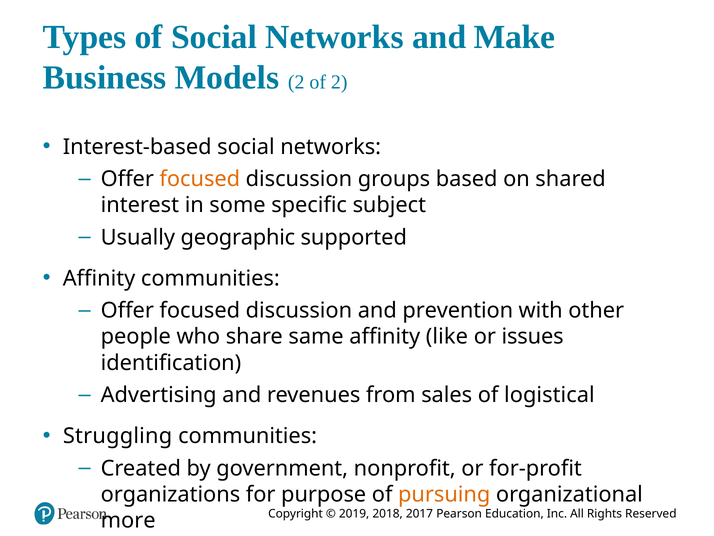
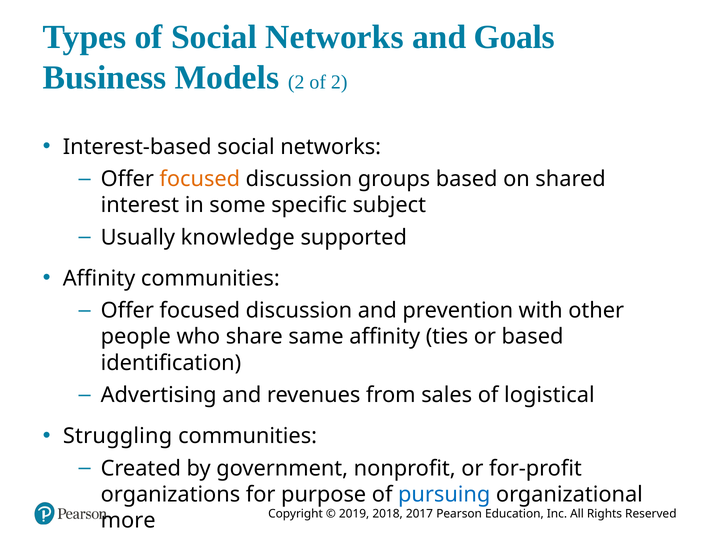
Make: Make -> Goals
geographic: geographic -> knowledge
like: like -> ties
or issues: issues -> based
pursuing colour: orange -> blue
